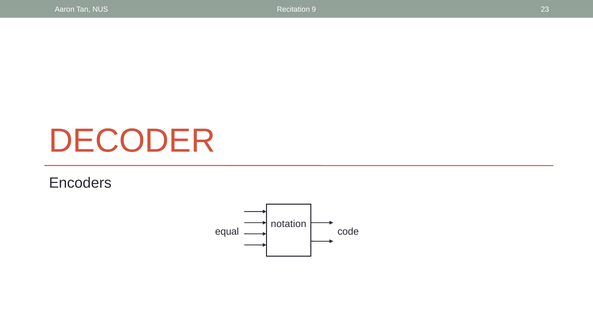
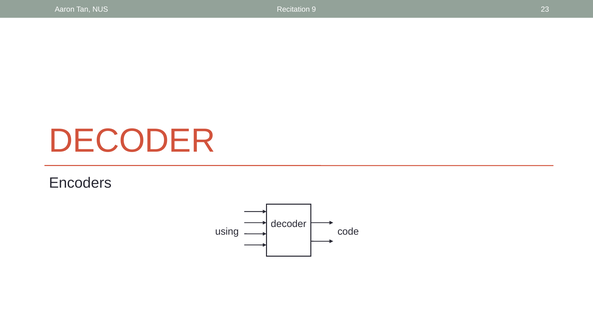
notation at (289, 224): notation -> decoder
equal: equal -> using
